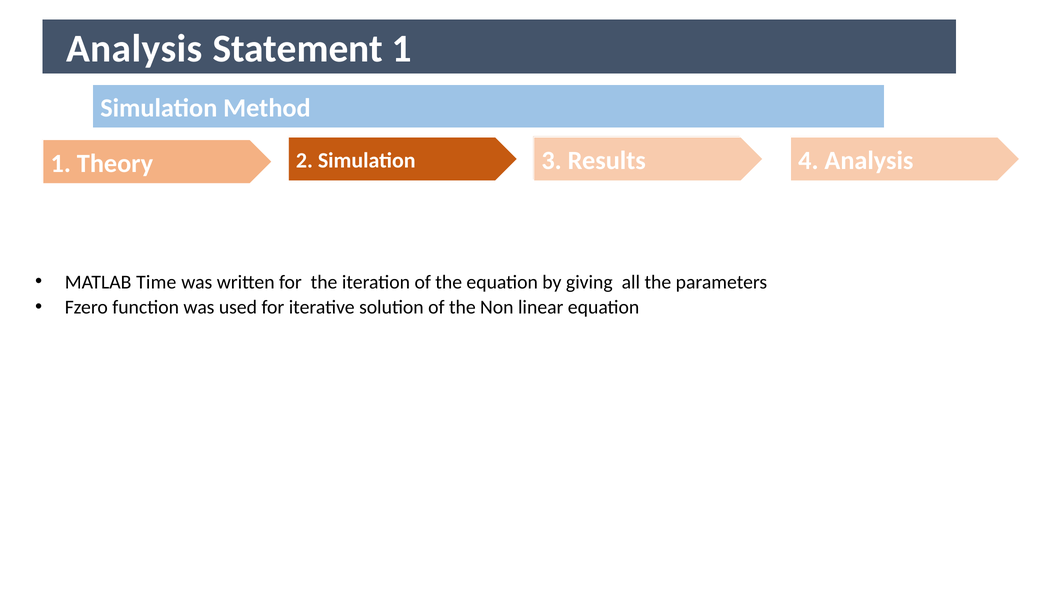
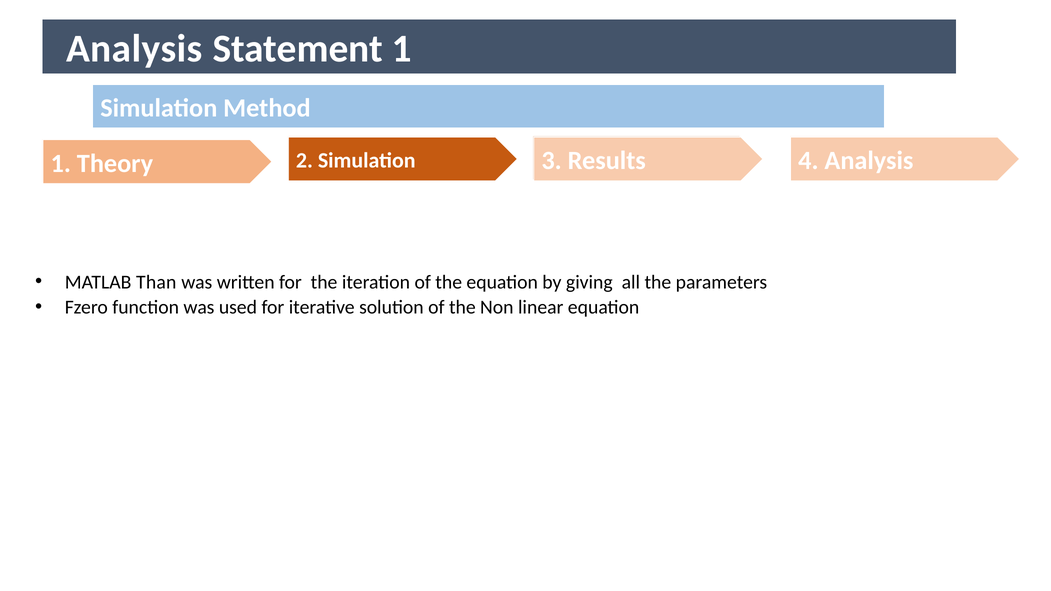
MATLAB Time: Time -> Than
